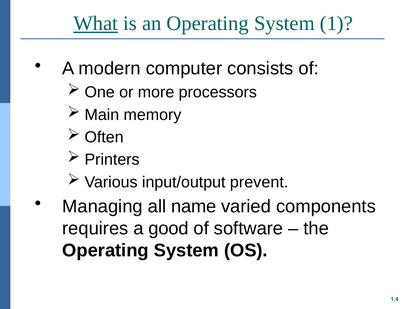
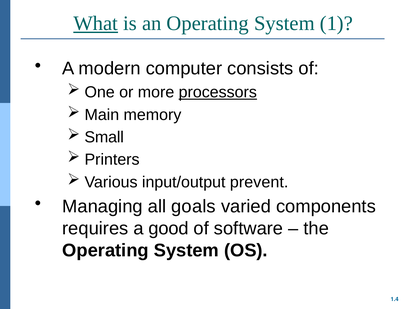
processors underline: none -> present
Often: Often -> Small
name: name -> goals
